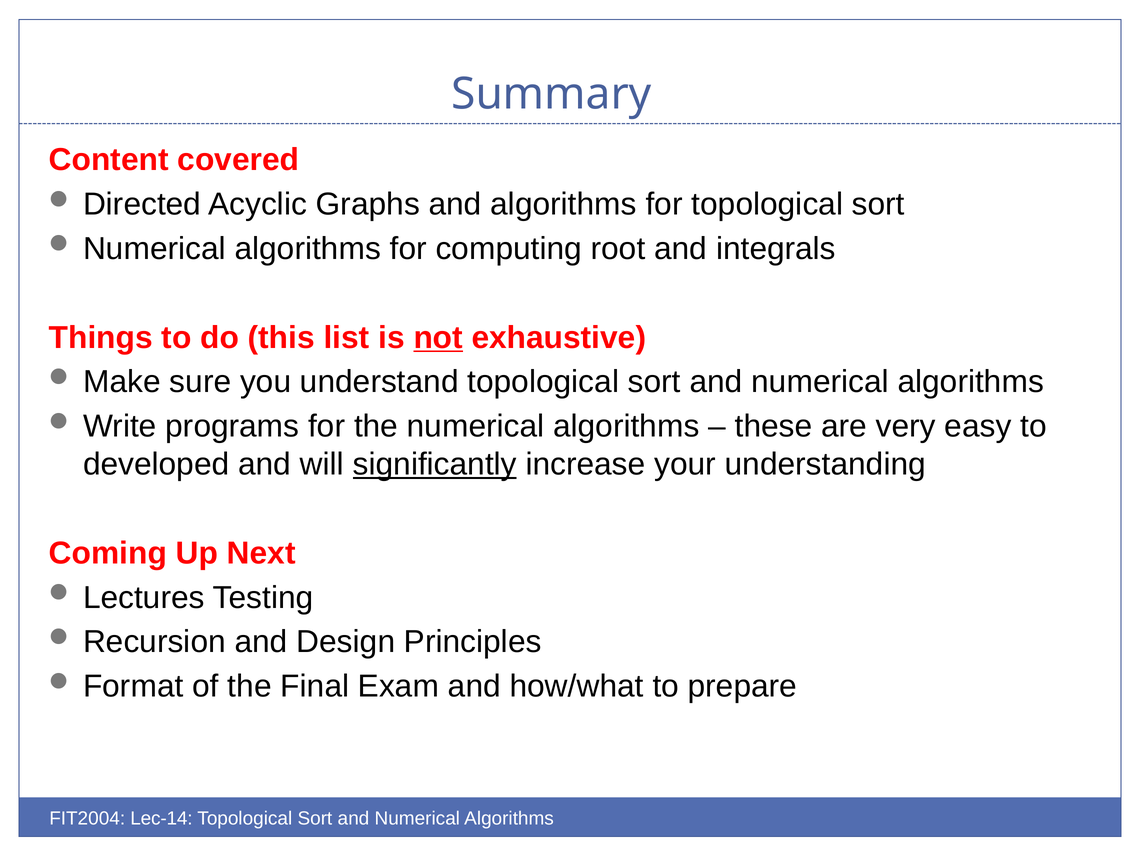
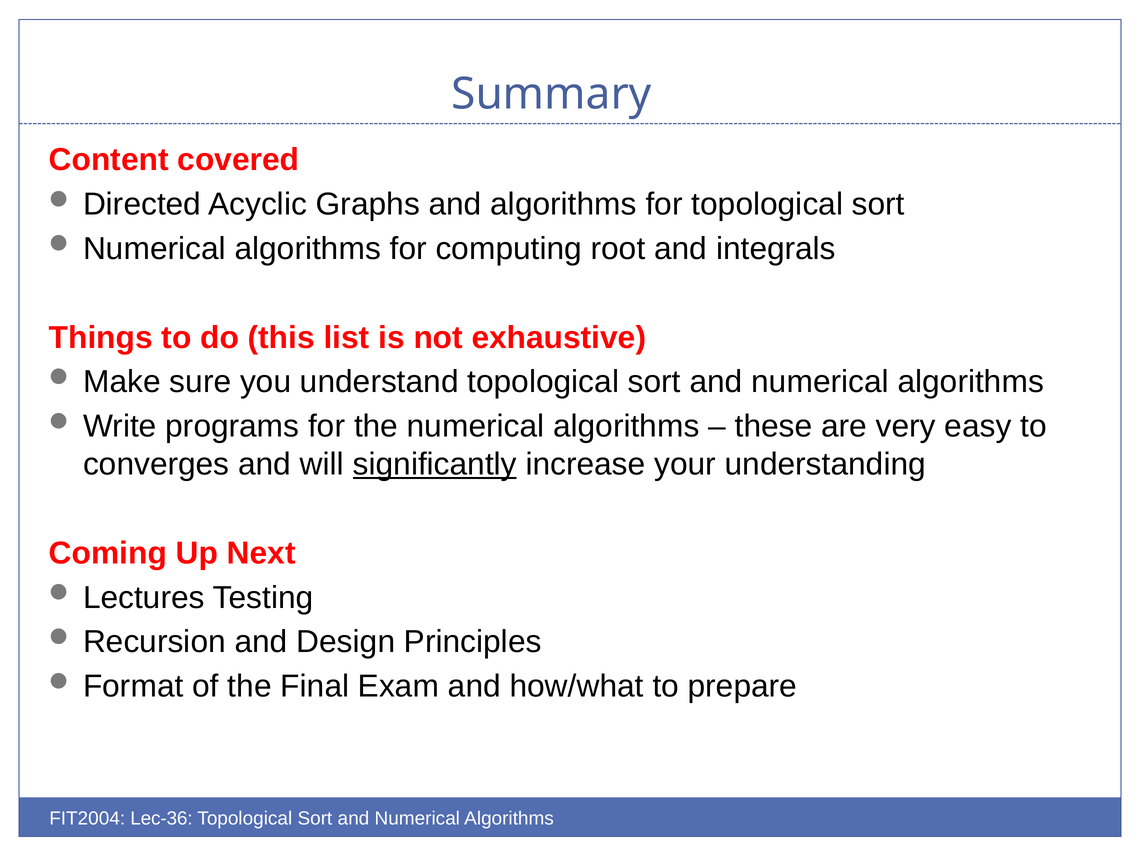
not underline: present -> none
developed: developed -> converges
Lec-14: Lec-14 -> Lec-36
